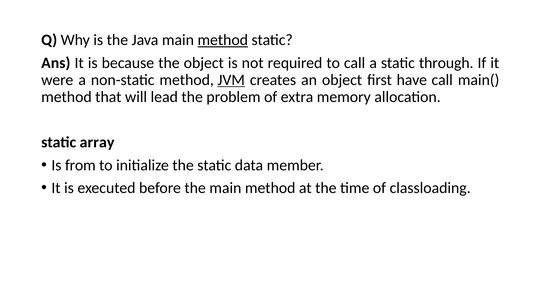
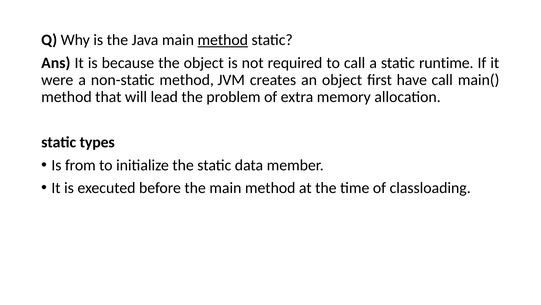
through: through -> runtime
JVM underline: present -> none
array: array -> types
